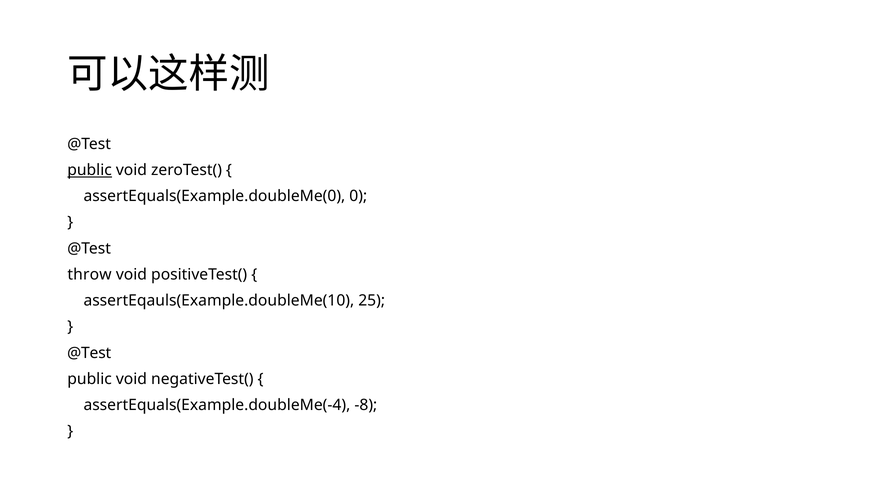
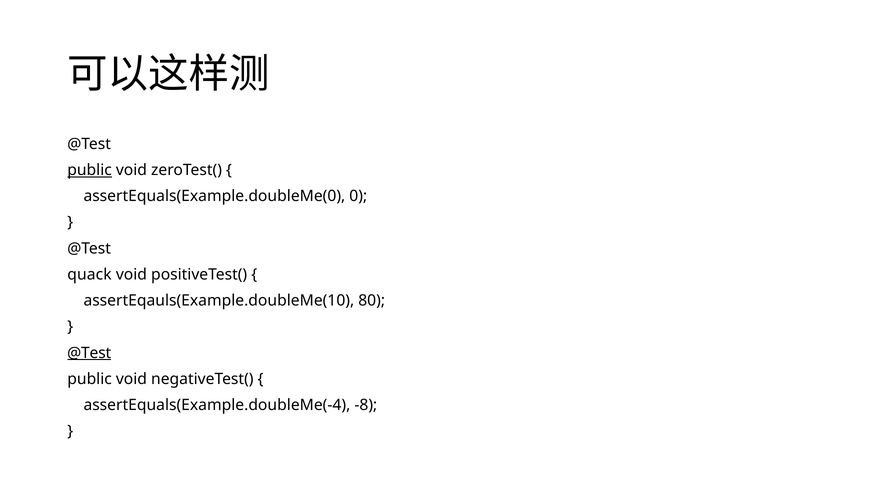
throw: throw -> quack
25: 25 -> 80
@Test at (89, 353) underline: none -> present
